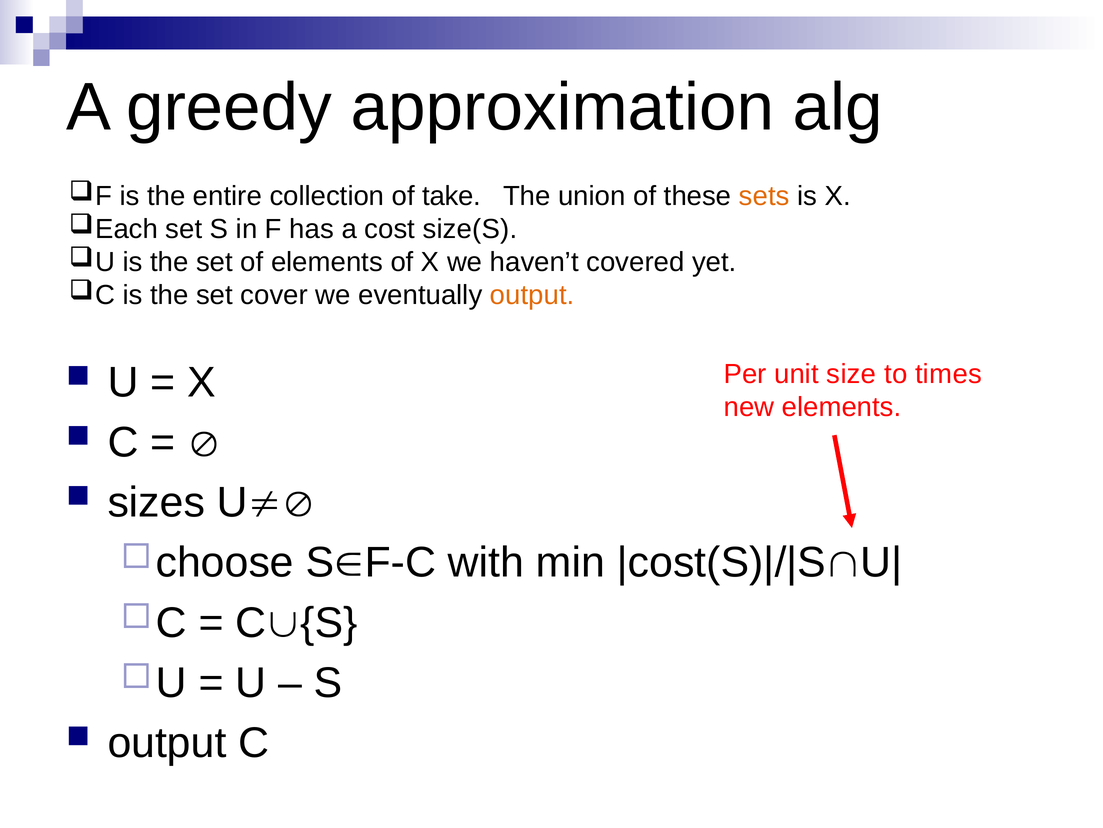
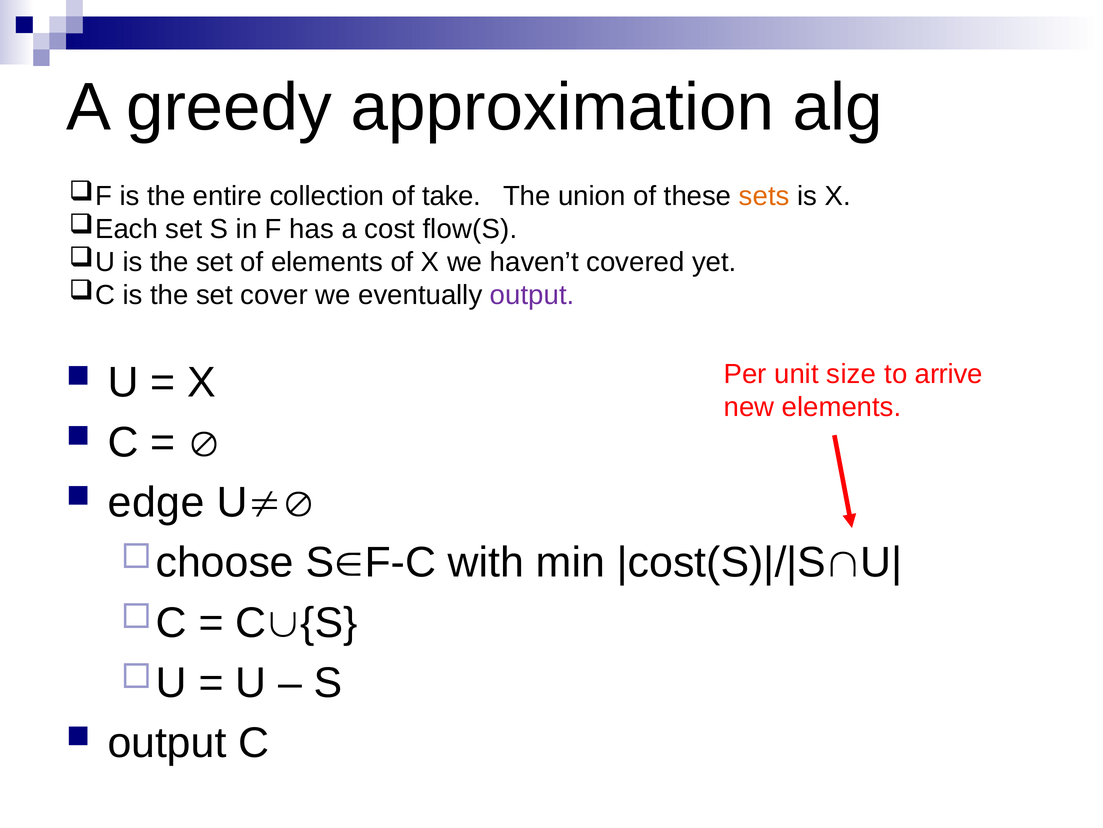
size(S: size(S -> flow(S
output at (532, 295) colour: orange -> purple
times: times -> arrive
sizes: sizes -> edge
